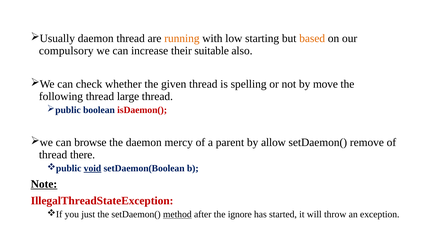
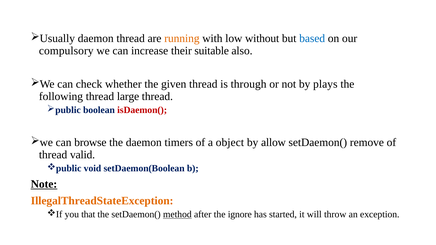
starting: starting -> without
based colour: orange -> blue
spelling: spelling -> through
move: move -> plays
mercy: mercy -> timers
parent: parent -> object
there: there -> valid
void underline: present -> none
IllegalThreadStateException colour: red -> orange
just: just -> that
